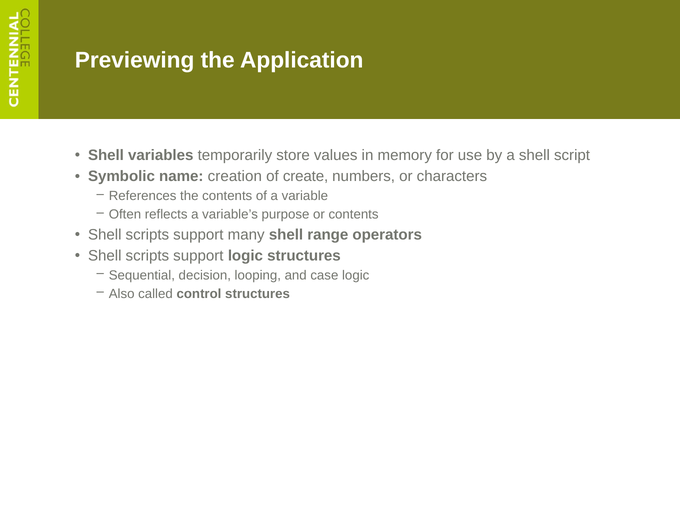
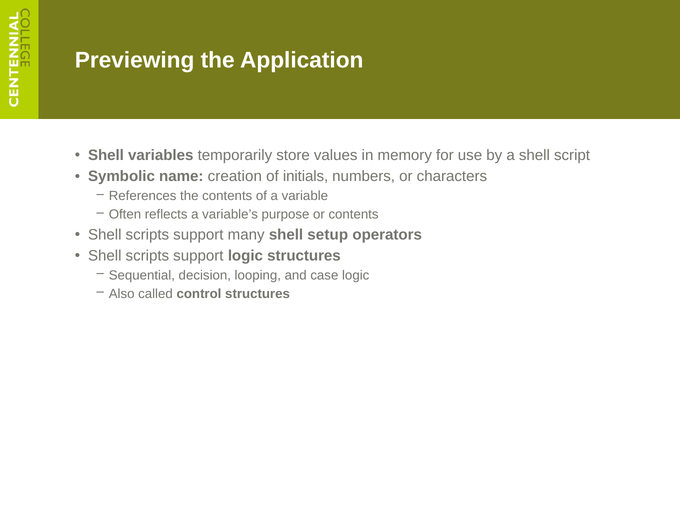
create: create -> initials
range: range -> setup
